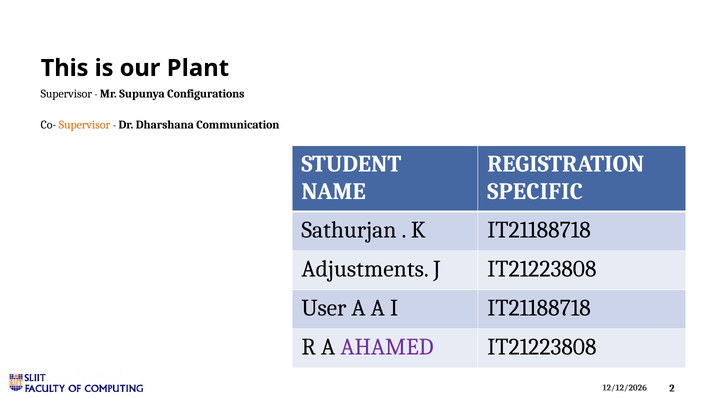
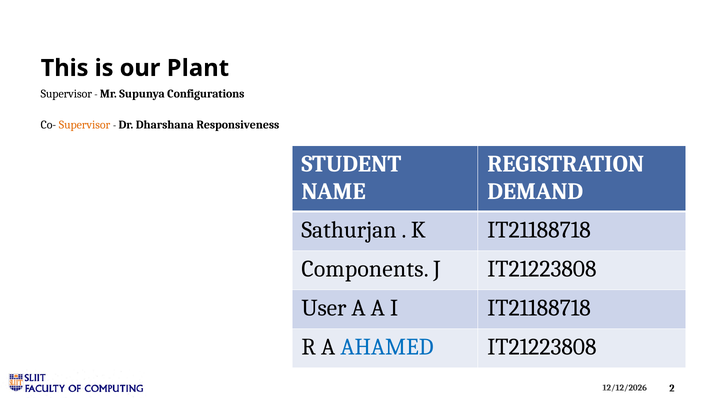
Communication: Communication -> Responsiveness
SPECIFIC: SPECIFIC -> DEMAND
Adjustments: Adjustments -> Components
AHAMED colour: purple -> blue
